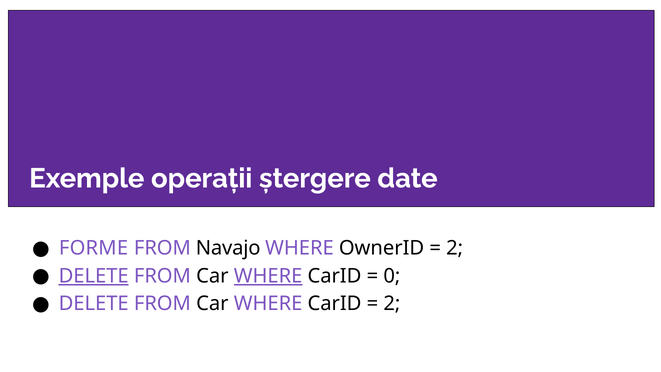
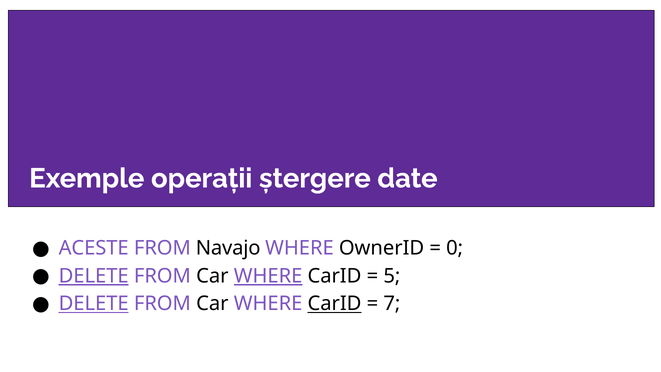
FORME: FORME -> ACESTE
2 at (455, 248): 2 -> 0
0: 0 -> 5
DELETE at (94, 304) underline: none -> present
CarID at (335, 304) underline: none -> present
2 at (392, 304): 2 -> 7
